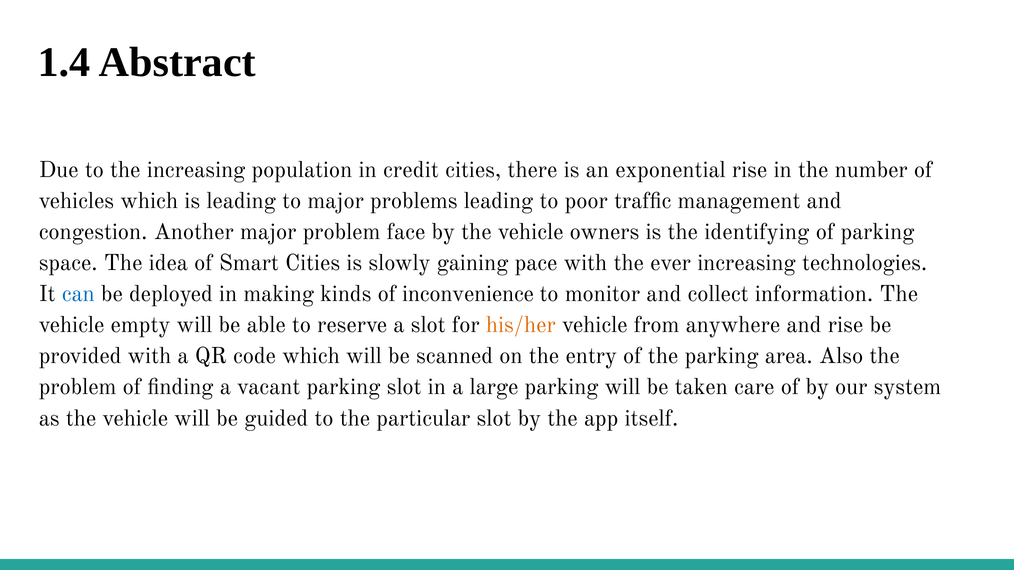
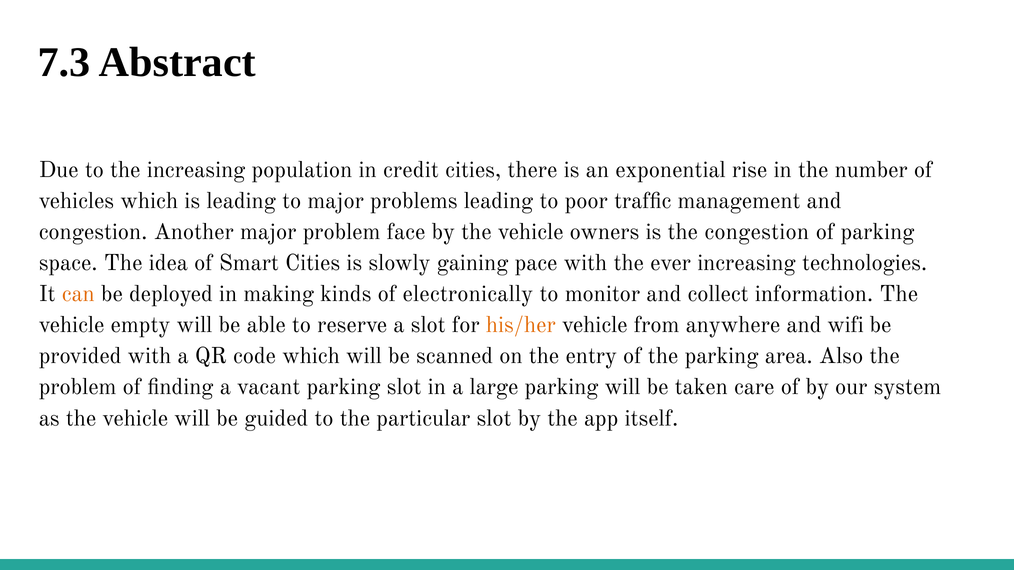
1.4: 1.4 -> 7.3
the identifying: identifying -> congestion
can colour: blue -> orange
inconvenience: inconvenience -> electronically
and rise: rise -> wifi
